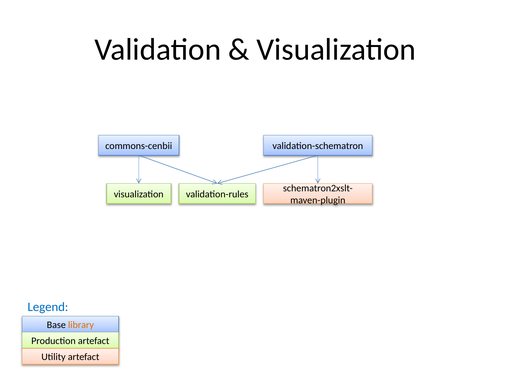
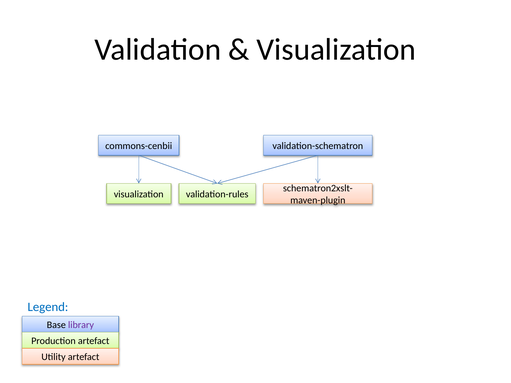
library colour: orange -> purple
